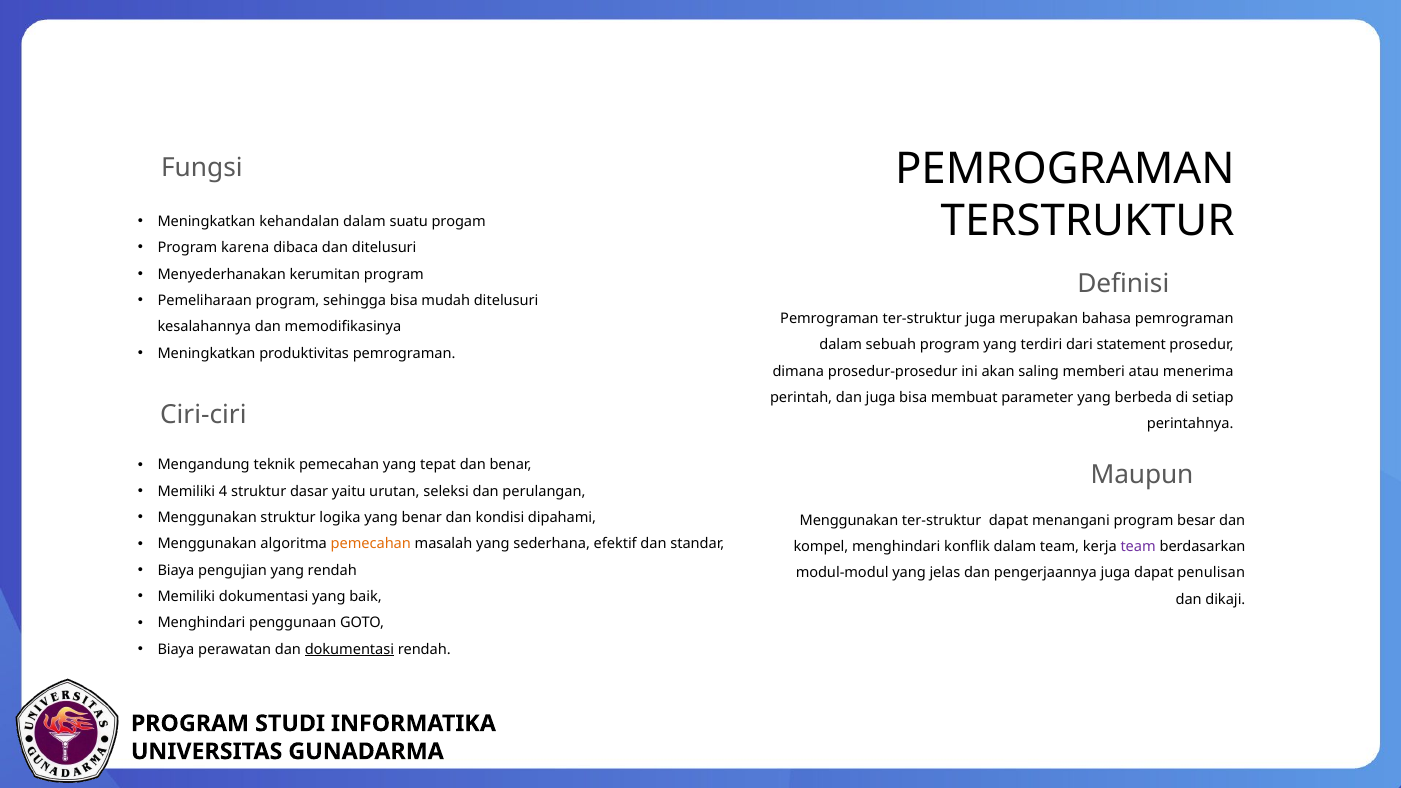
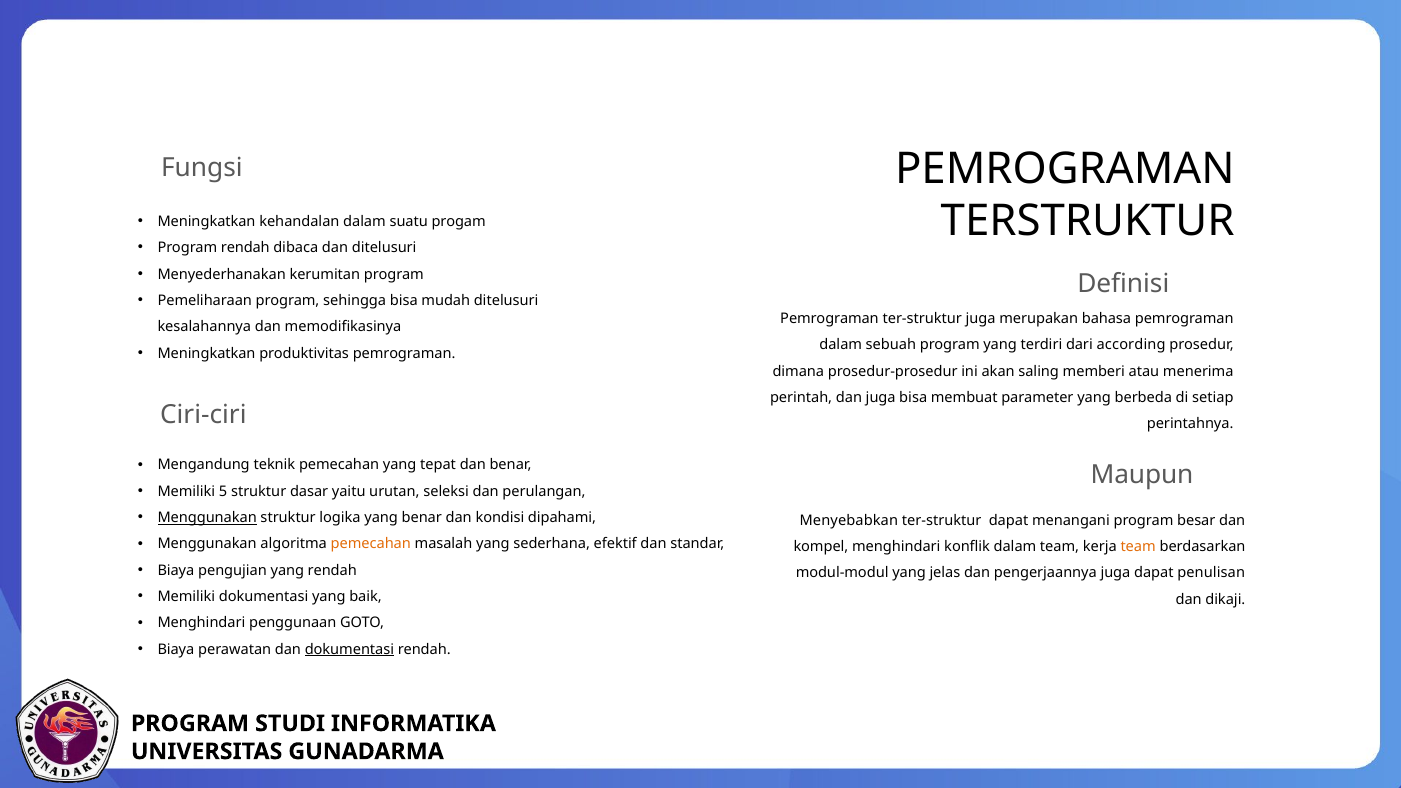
Program karena: karena -> rendah
statement: statement -> according
4: 4 -> 5
Menggunakan at (207, 518) underline: none -> present
Menggunakan at (849, 520): Menggunakan -> Menyebabkan
team at (1138, 547) colour: purple -> orange
